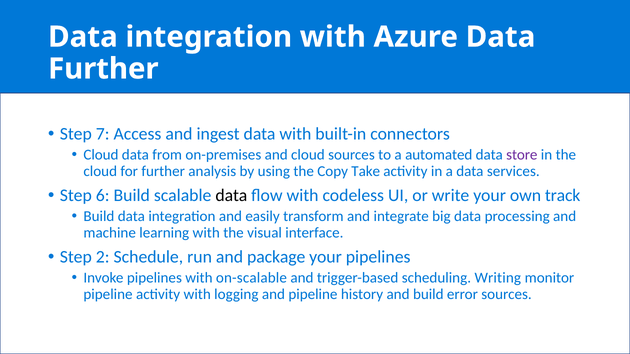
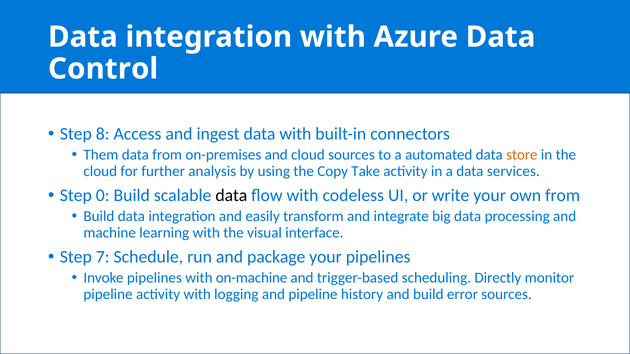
Further at (103, 69): Further -> Control
7: 7 -> 8
Cloud at (101, 155): Cloud -> Them
store colour: purple -> orange
6: 6 -> 0
own track: track -> from
2: 2 -> 7
on-scalable: on-scalable -> on-machine
Writing: Writing -> Directly
